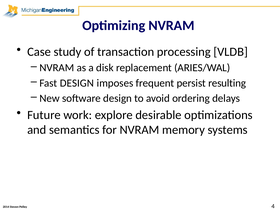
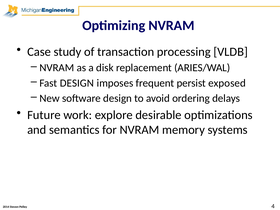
resulting: resulting -> exposed
